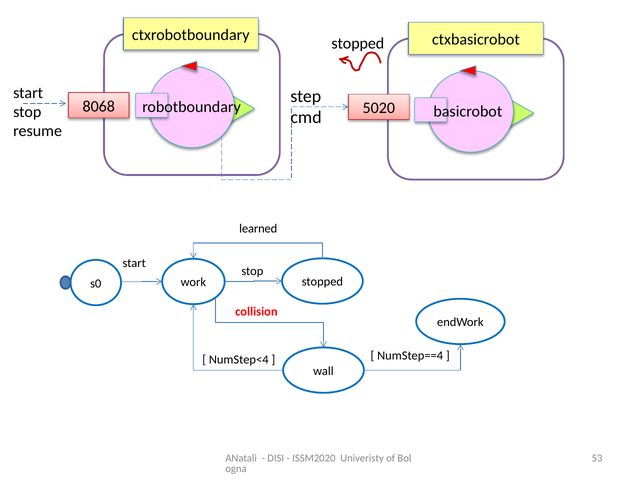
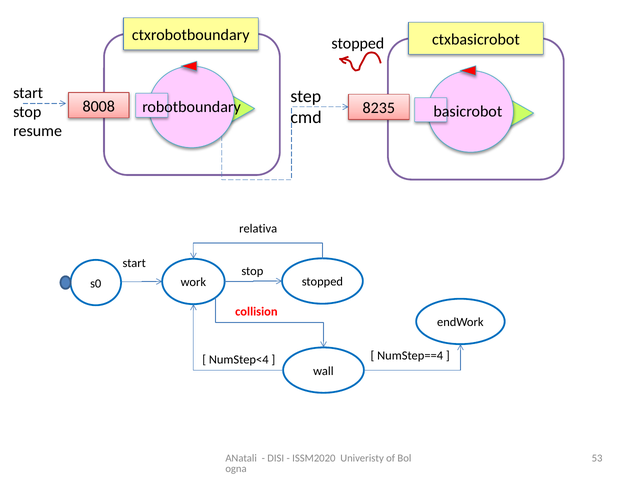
8068: 8068 -> 8008
5020: 5020 -> 8235
learned: learned -> relativa
